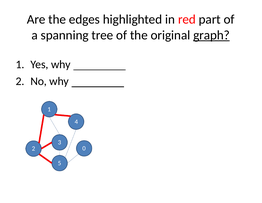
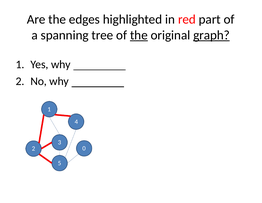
the at (139, 35) underline: none -> present
